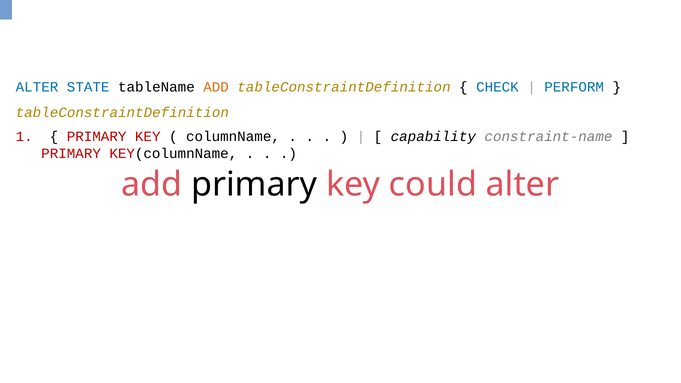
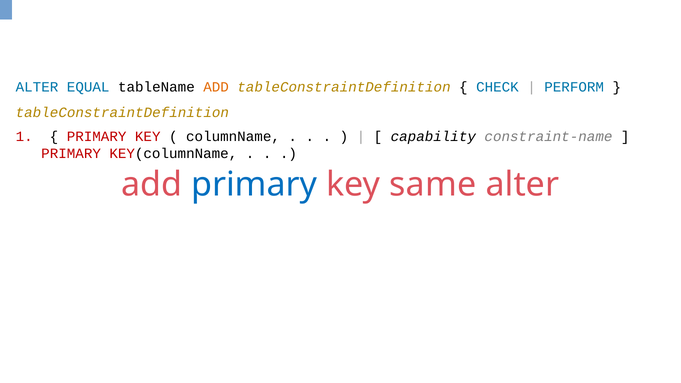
STATE: STATE -> EQUAL
primary at (254, 185) colour: black -> blue
could: could -> same
